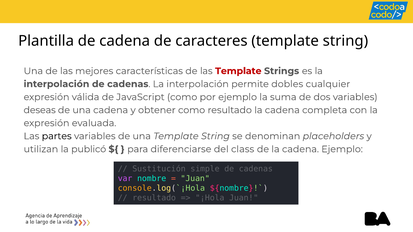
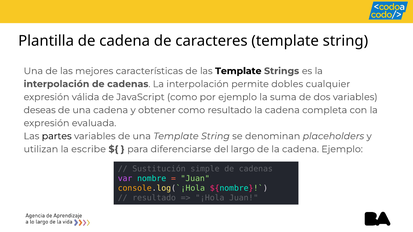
Template at (238, 71) colour: red -> black
publicó: publicó -> escribe
class: class -> largo
